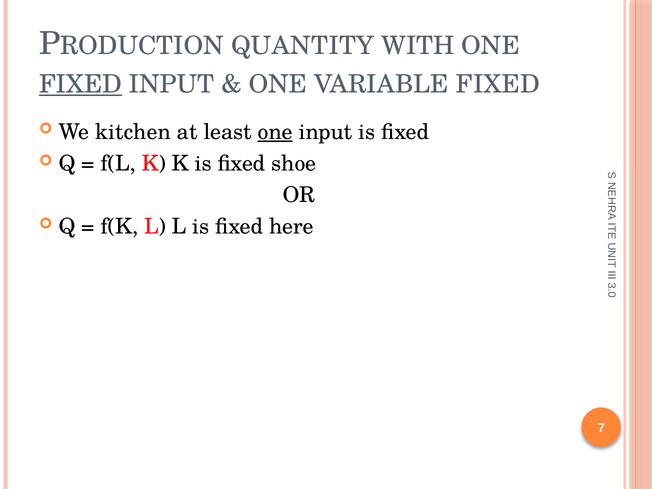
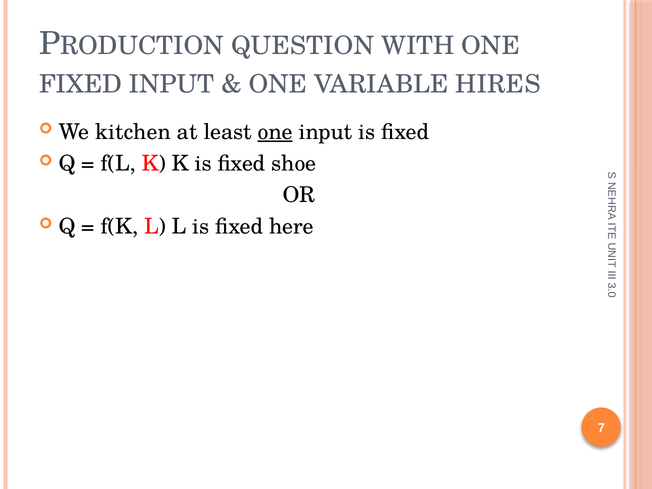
QUANTITY: QUANTITY -> QUESTION
FIXED at (81, 84) underline: present -> none
VARIABLE FIXED: FIXED -> HIRES
